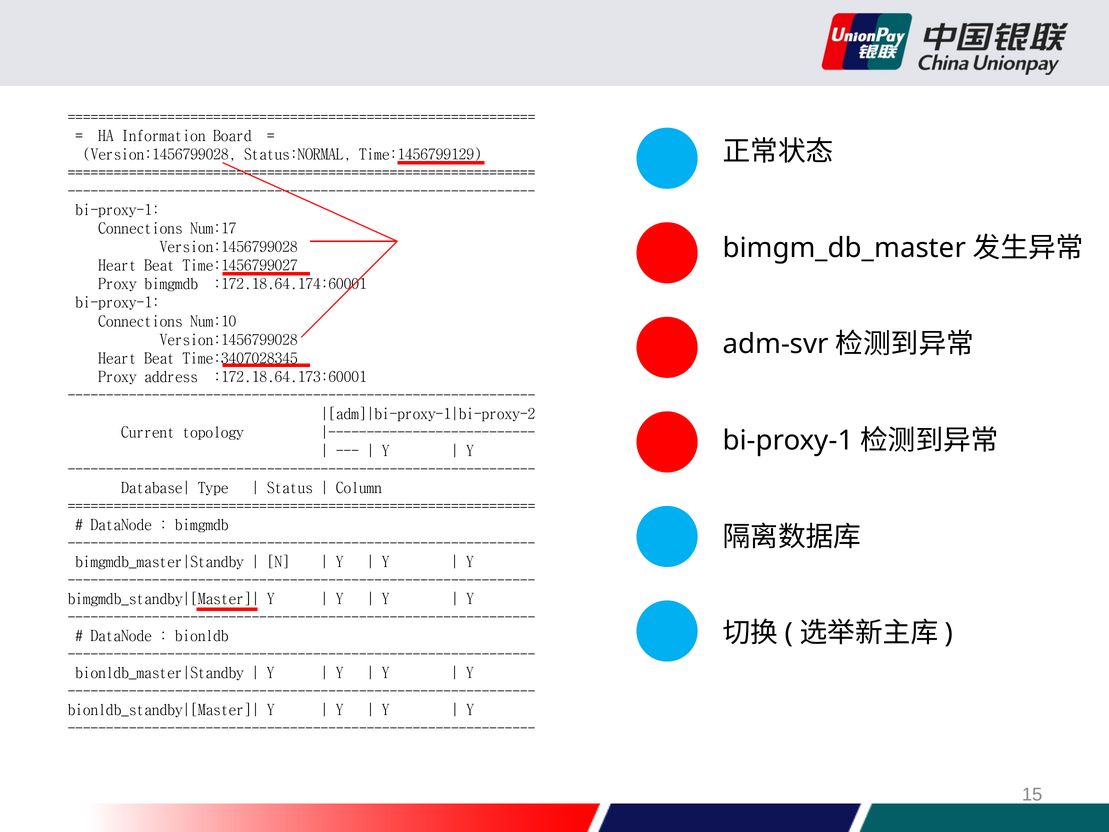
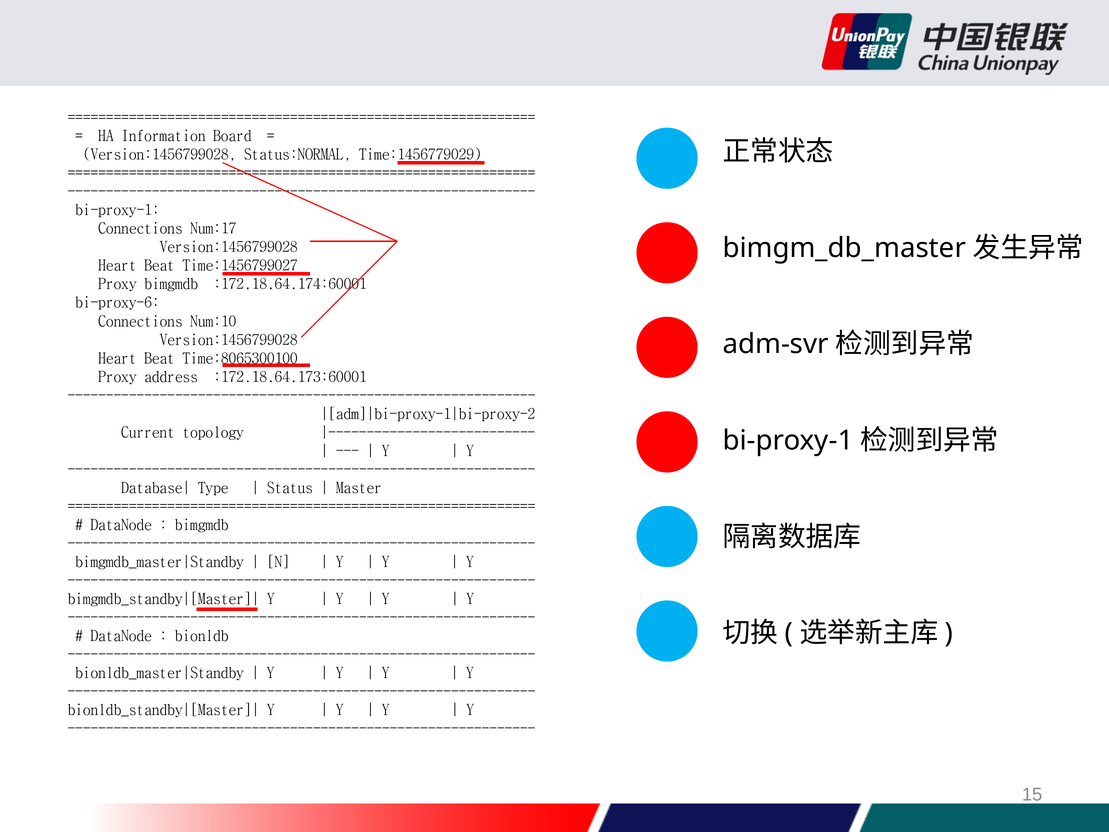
Time:1456799129: Time:1456799129 -> Time:1456779029
bi-proxy-1 at (117, 303): bi-proxy-1 -> bi-proxy-6
Time:3407028345: Time:3407028345 -> Time:8065300100
Column: Column -> Master
